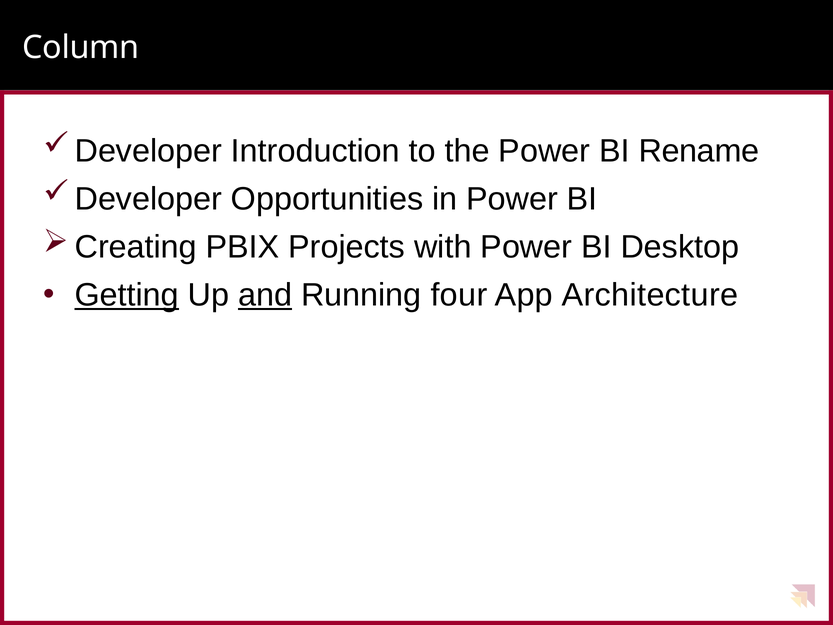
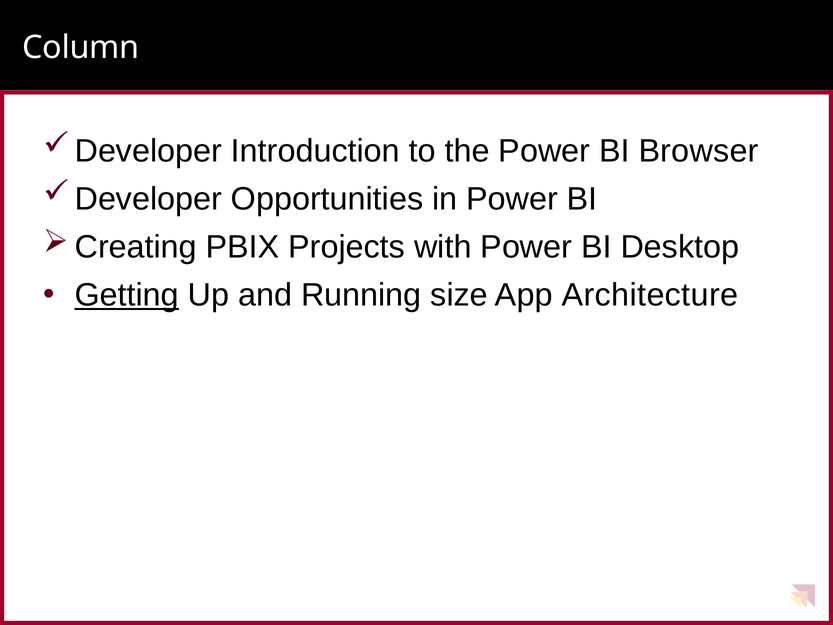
Rename: Rename -> Browser
and underline: present -> none
four: four -> size
